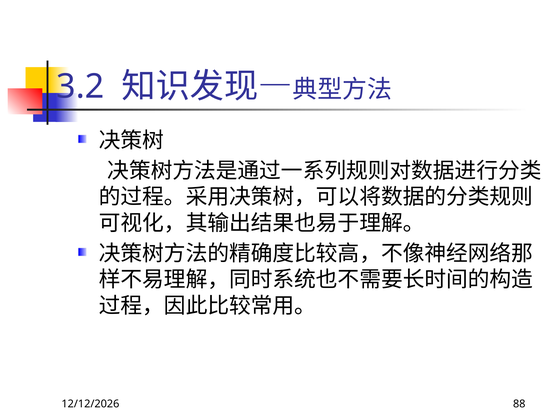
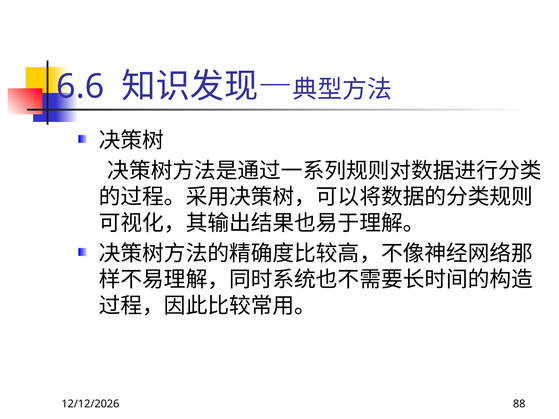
3.2: 3.2 -> 6.6
